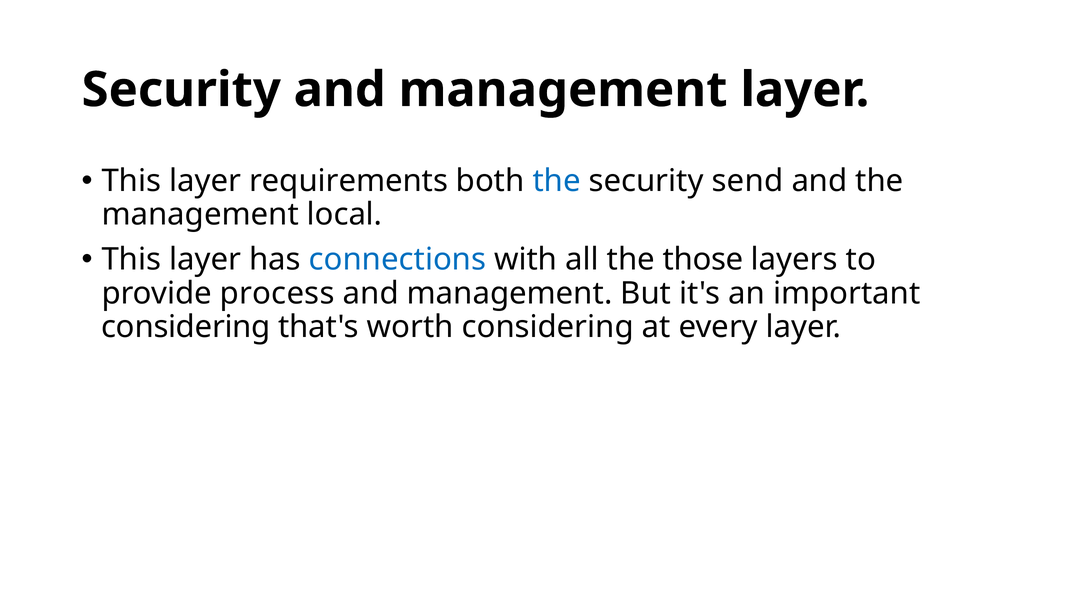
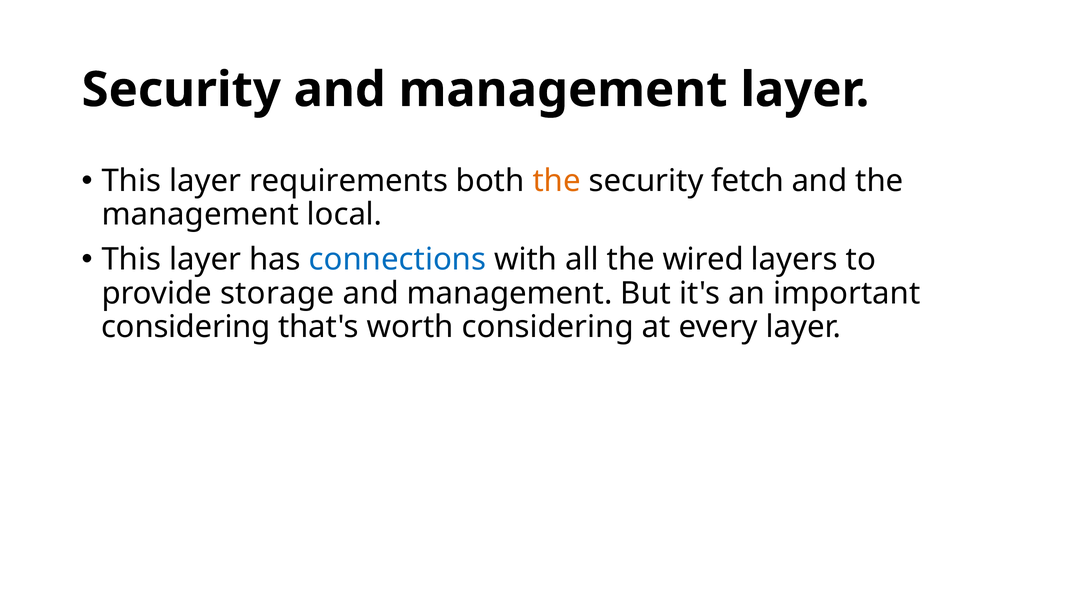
the at (557, 181) colour: blue -> orange
send: send -> fetch
those: those -> wired
process: process -> storage
